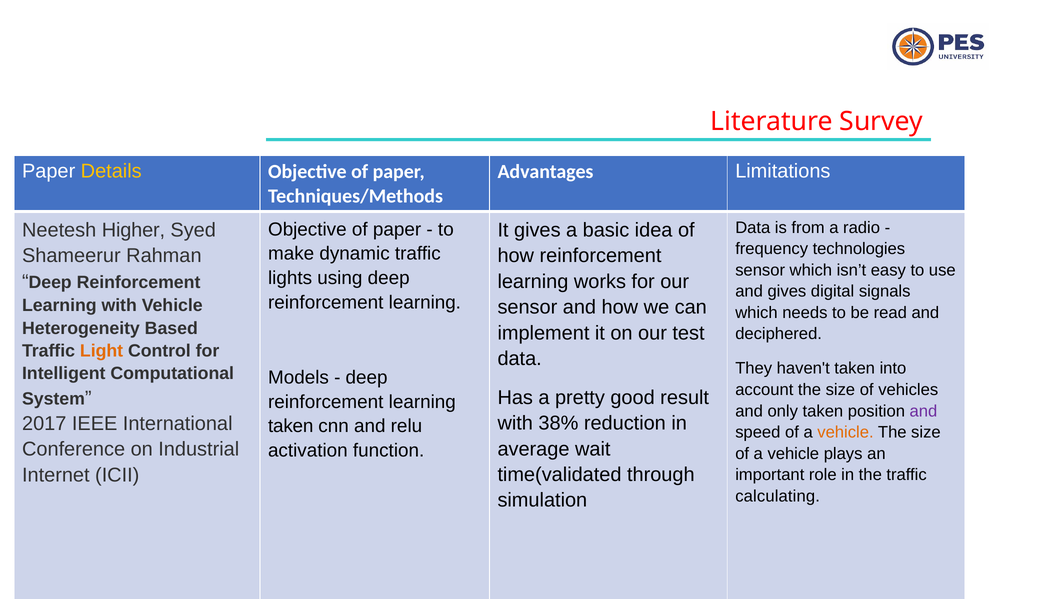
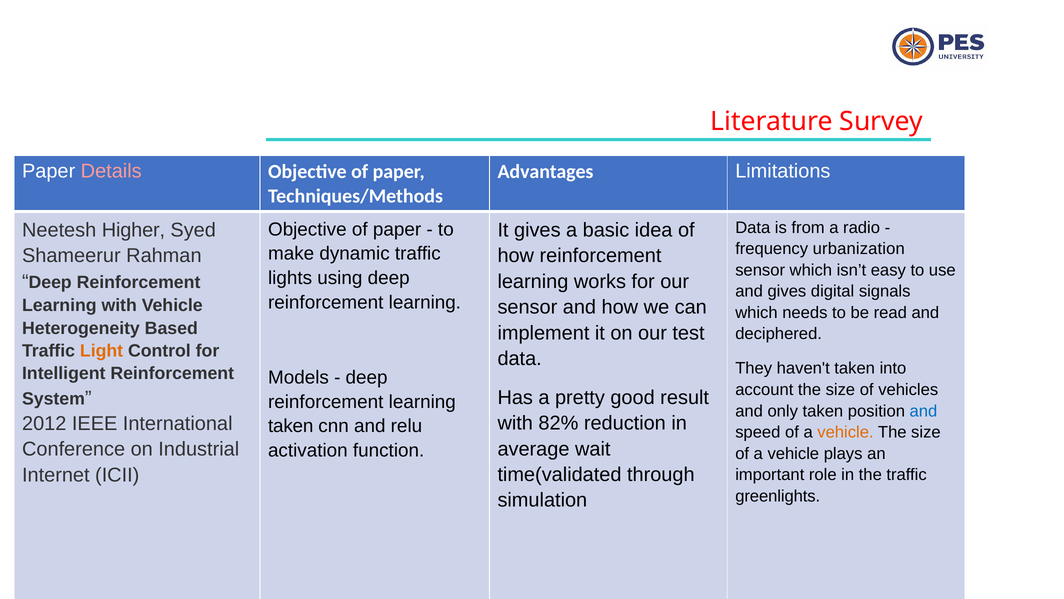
Details colour: yellow -> pink
technologies: technologies -> urbanization
Intelligent Computational: Computational -> Reinforcement
and at (923, 411) colour: purple -> blue
38%: 38% -> 82%
2017: 2017 -> 2012
calculating: calculating -> greenlights
